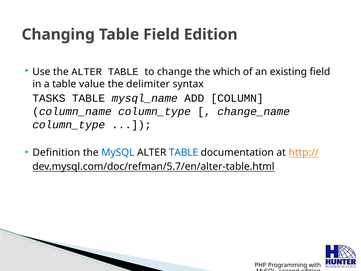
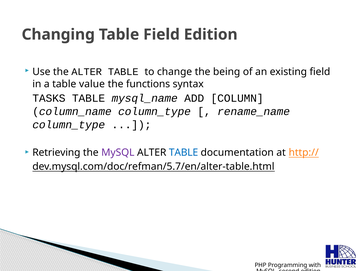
which: which -> being
delimiter: delimiter -> functions
change_name: change_name -> rename_name
Definition: Definition -> Retrieving
MySQL at (118, 153) colour: blue -> purple
